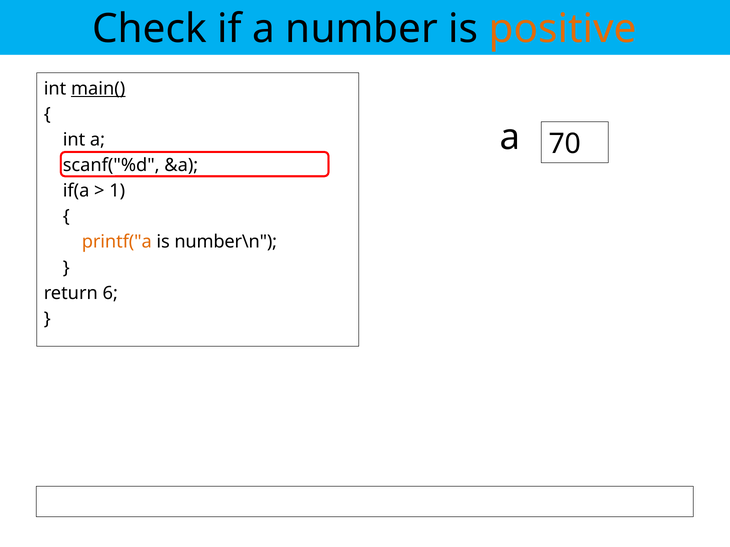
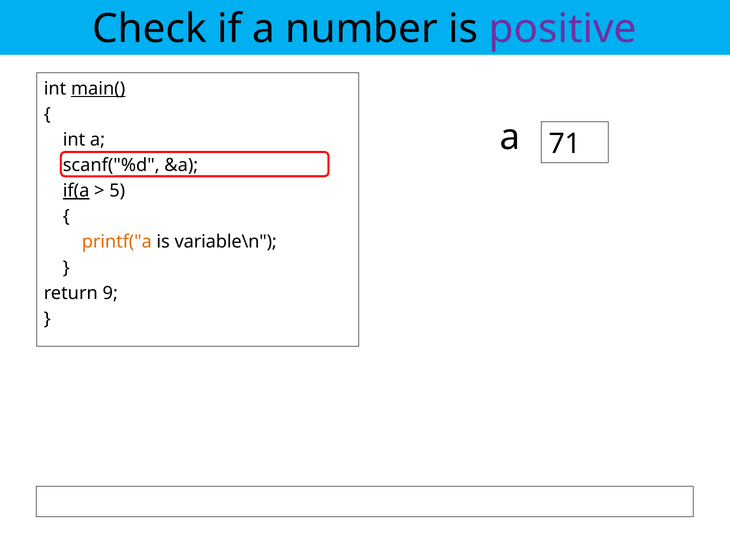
positive colour: orange -> purple
70: 70 -> 71
if(a underline: none -> present
1: 1 -> 5
number\n: number\n -> variable\n
6: 6 -> 9
